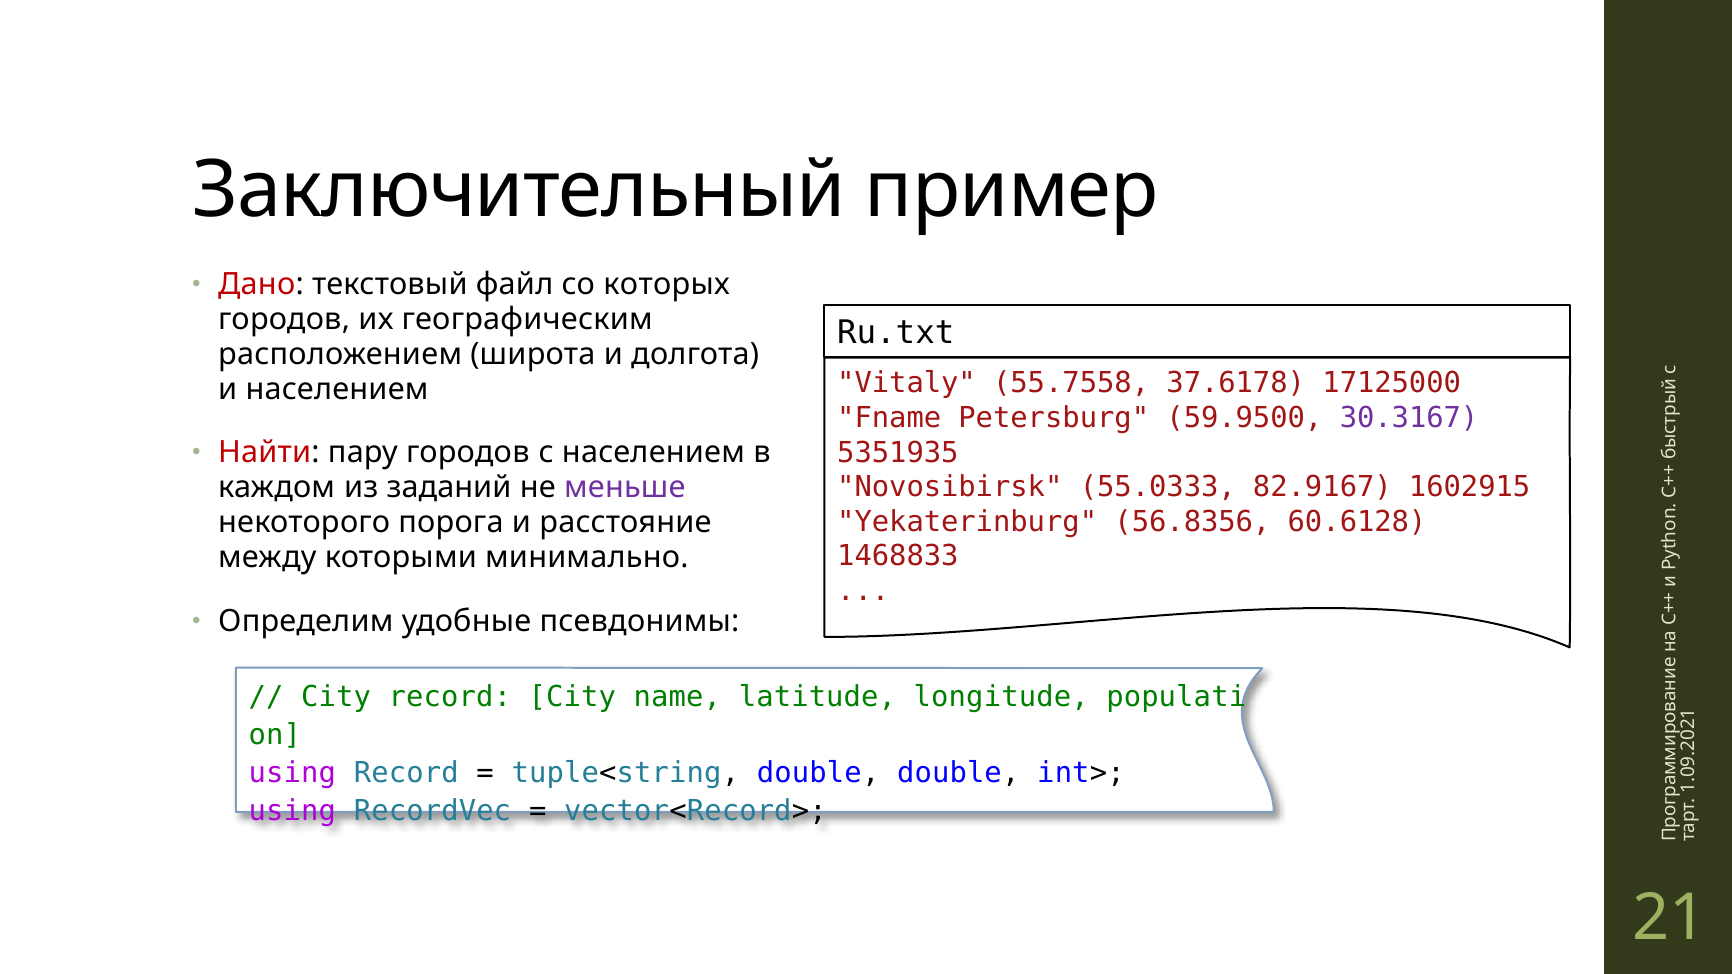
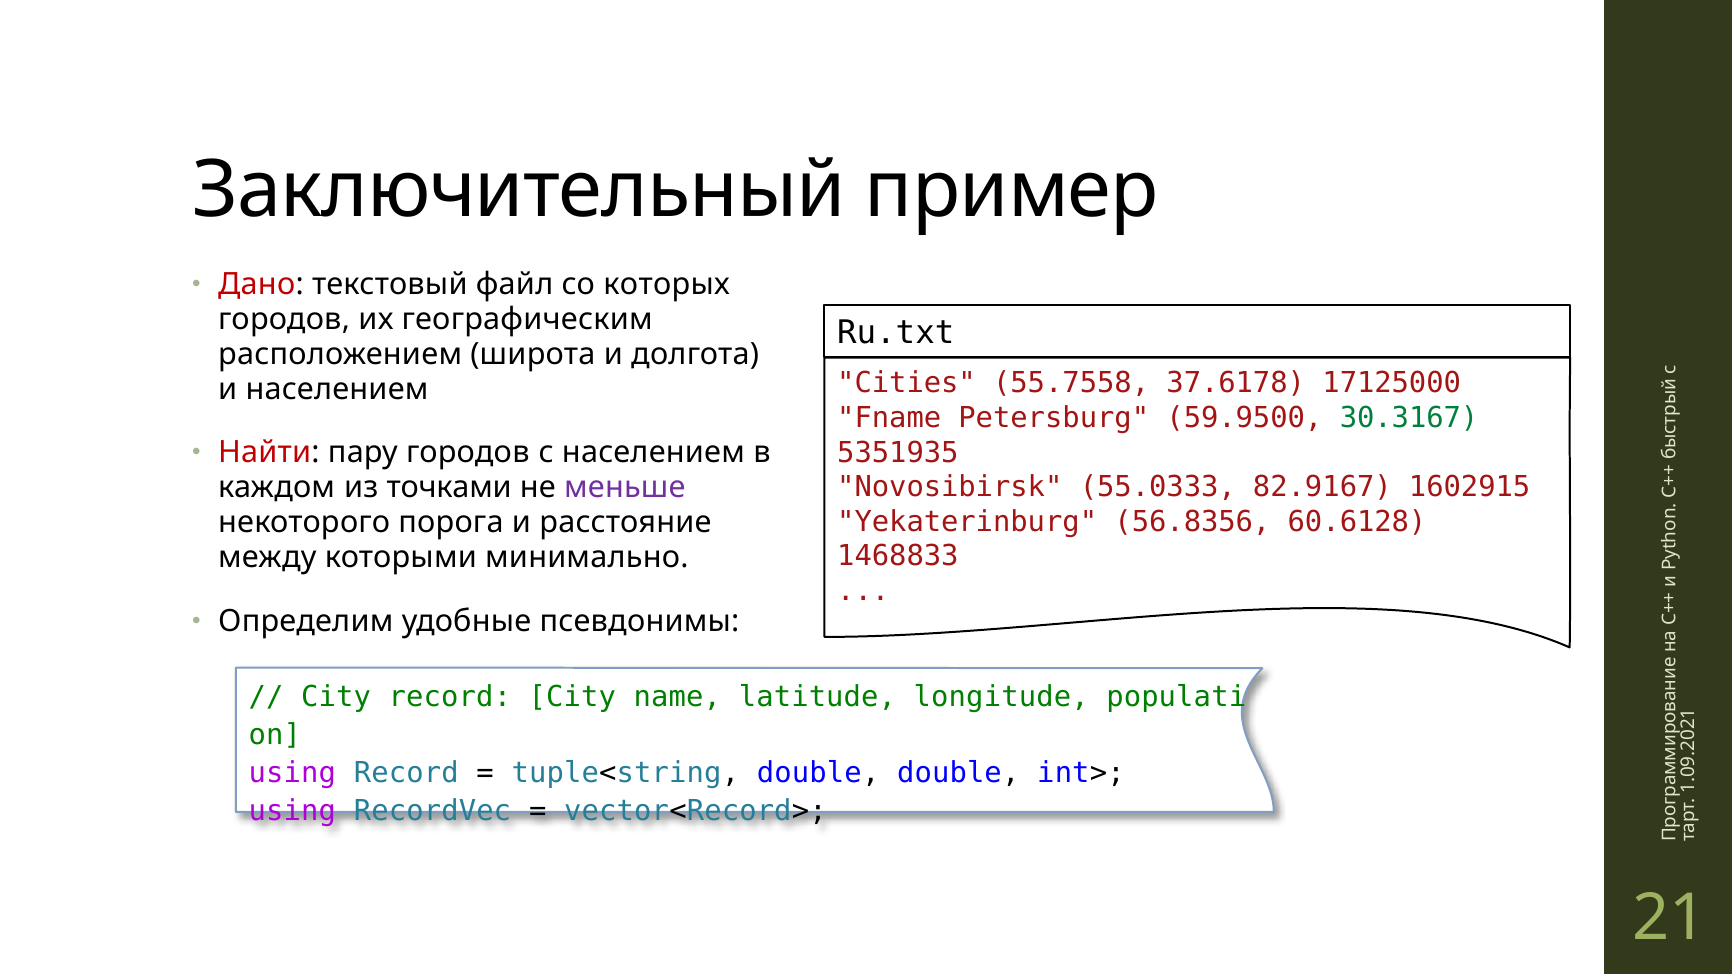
Vitaly: Vitaly -> Cities
30.3167 colour: purple -> green
заданий: заданий -> точками
